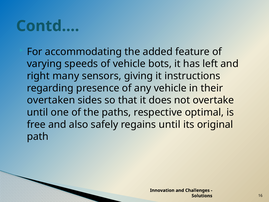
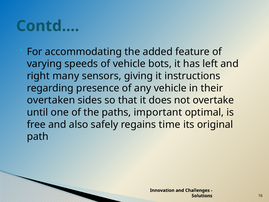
respective: respective -> important
regains until: until -> time
